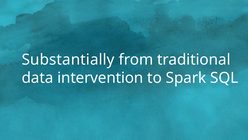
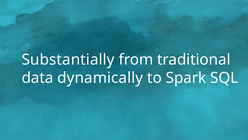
intervention: intervention -> dynamically
